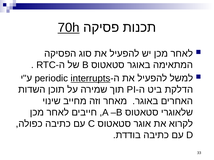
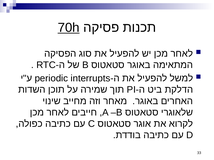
interrupts underline: present -> none
